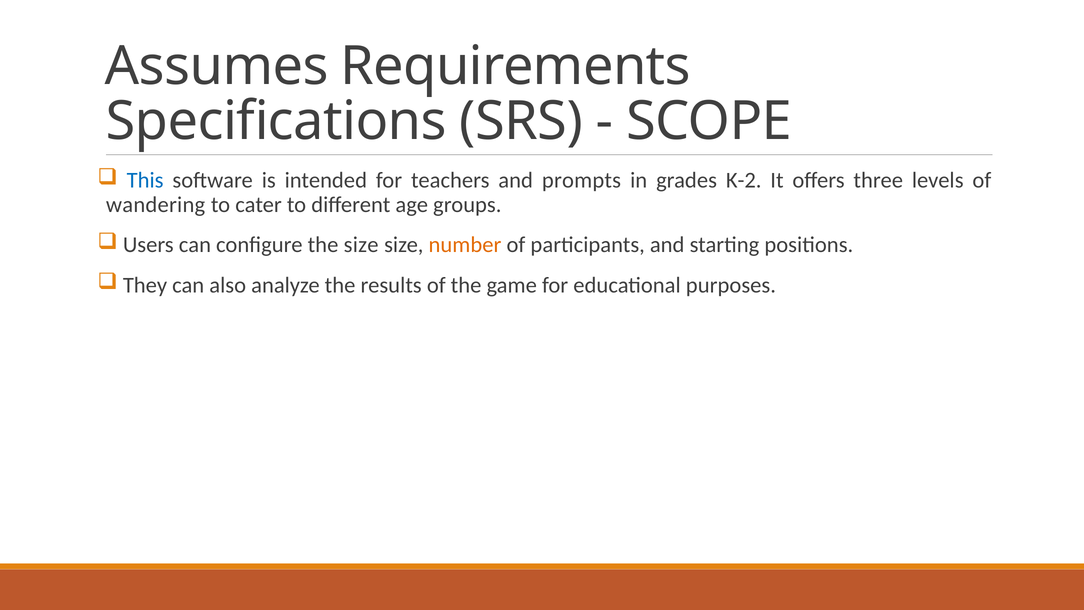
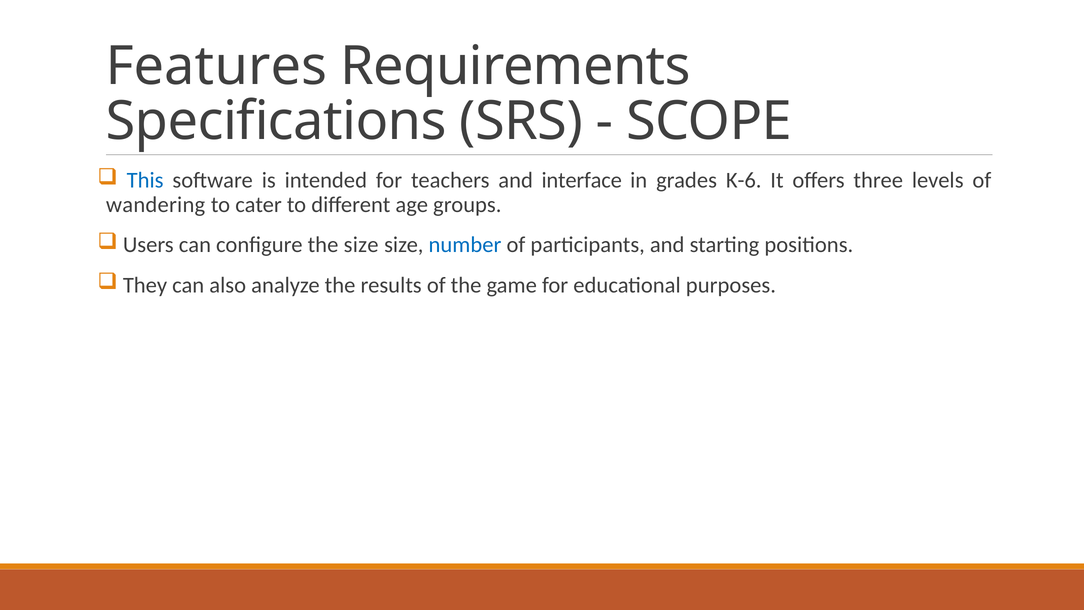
Assumes: Assumes -> Features
prompts: prompts -> interface
K-2: K-2 -> K-6
number colour: orange -> blue
